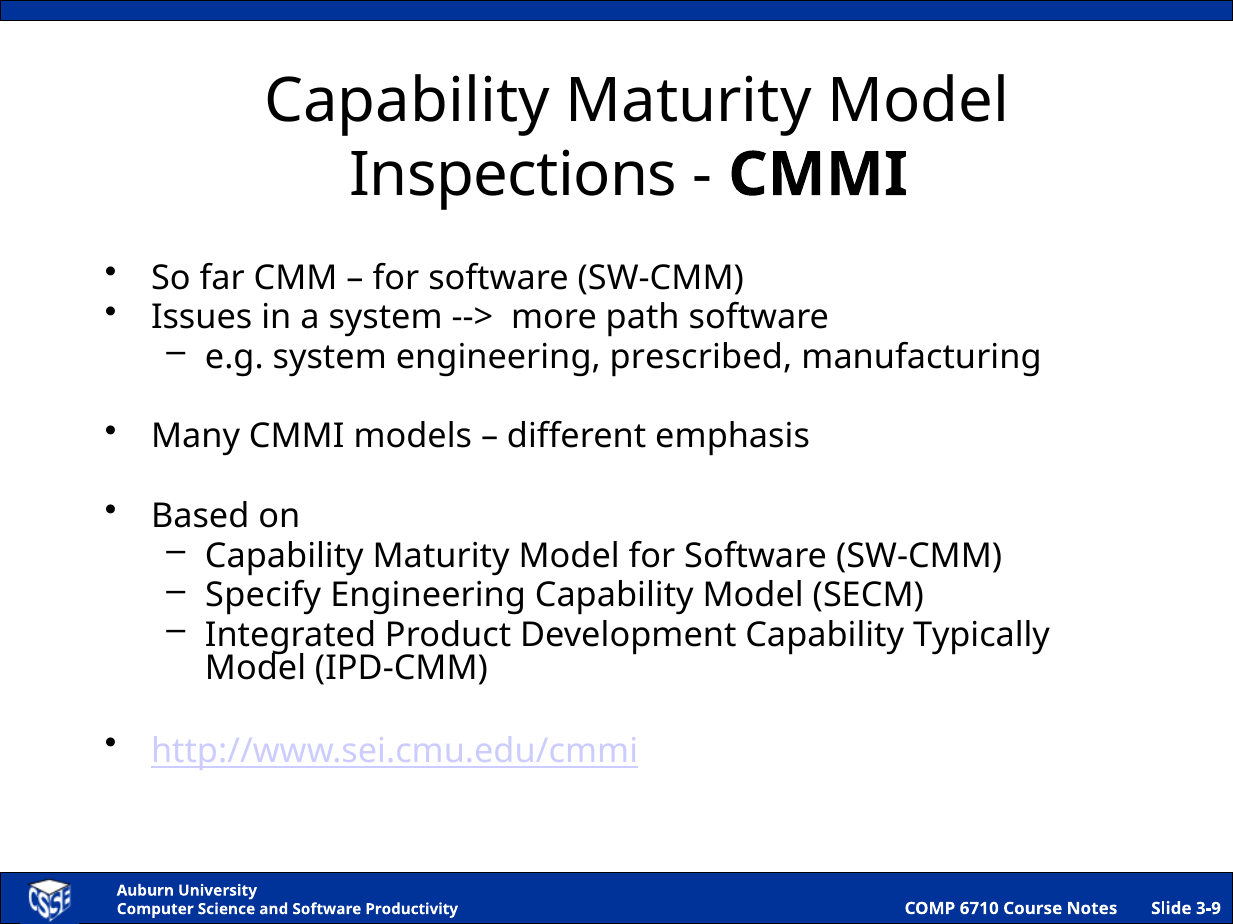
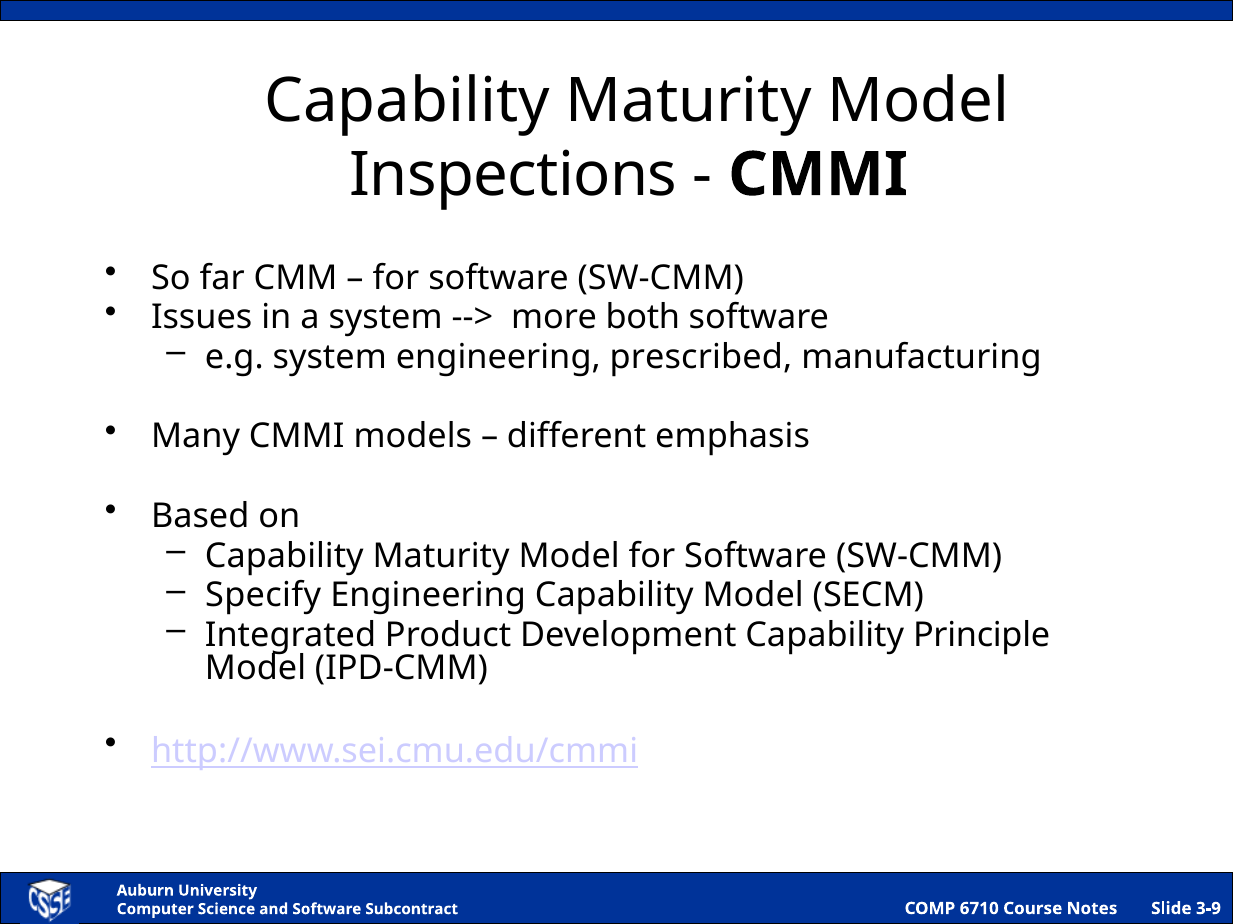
path: path -> both
Typically: Typically -> Principle
Productivity: Productivity -> Subcontract
